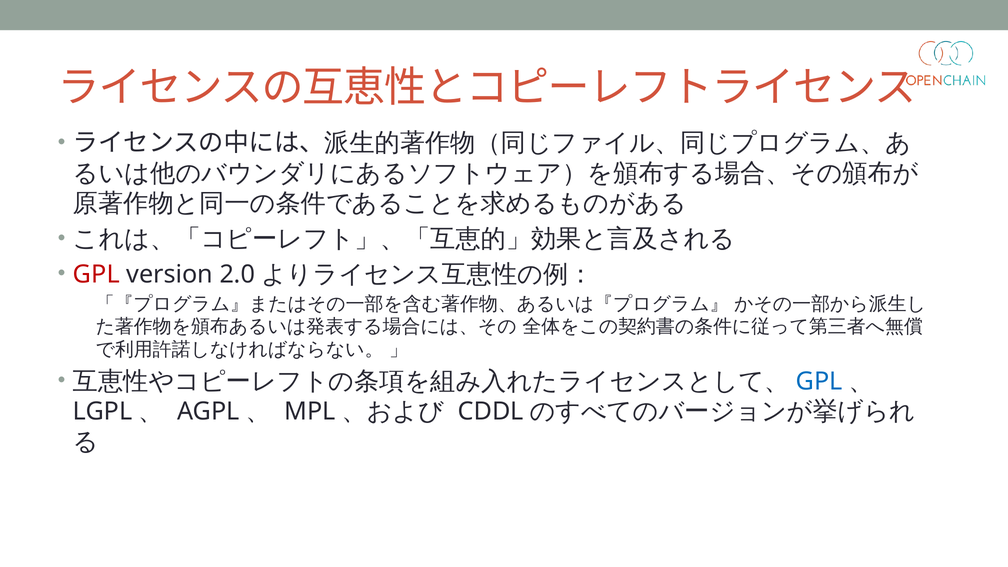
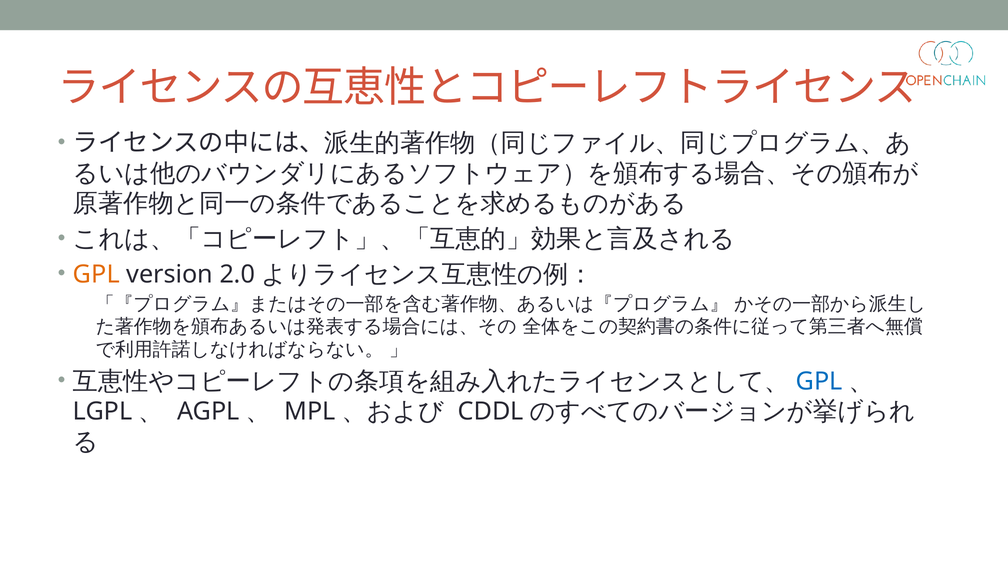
GPL at (96, 274) colour: red -> orange
